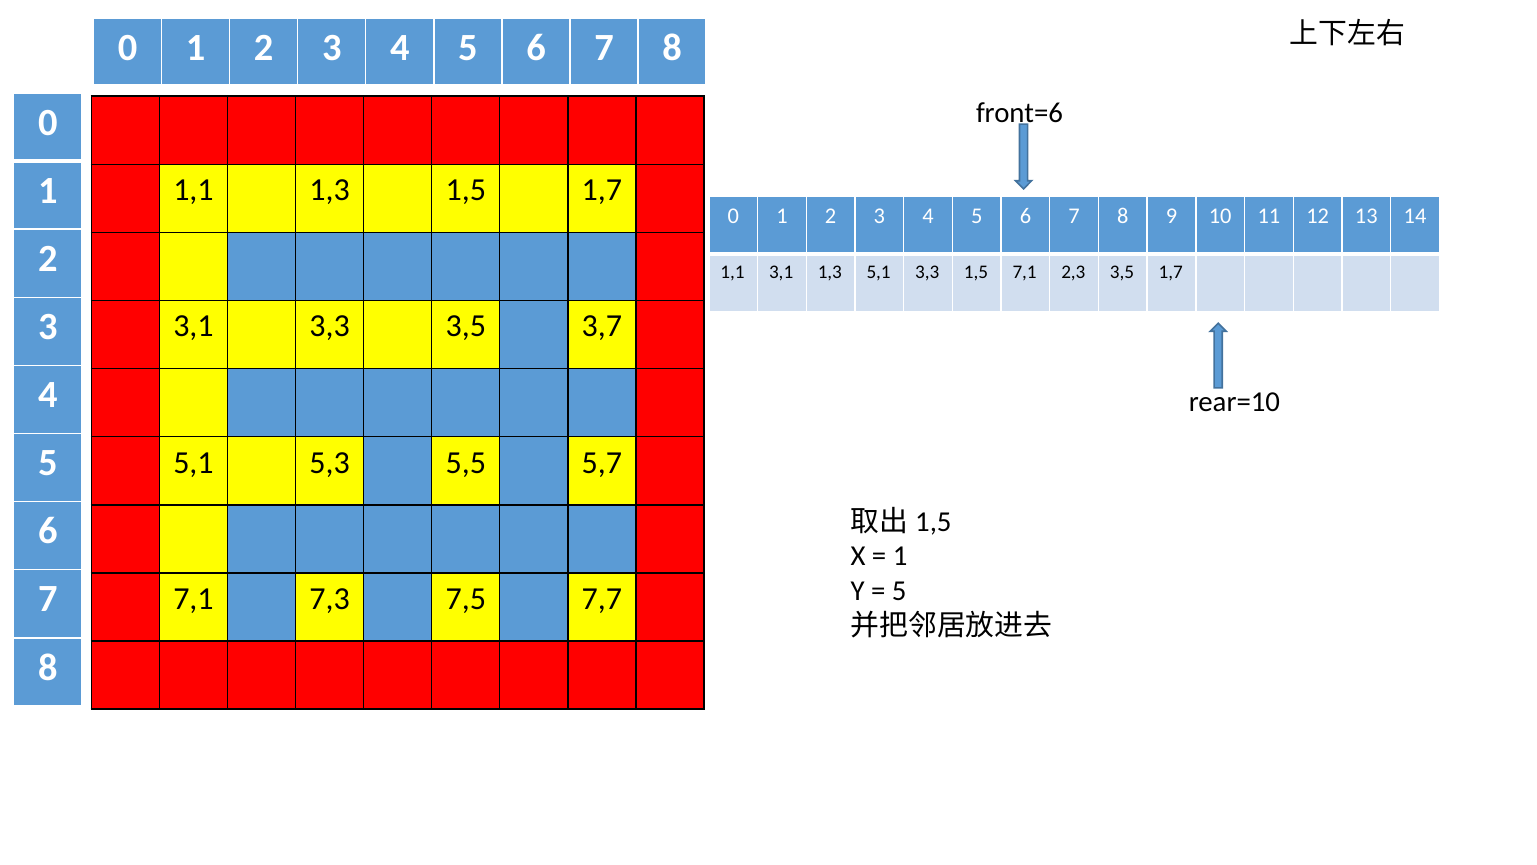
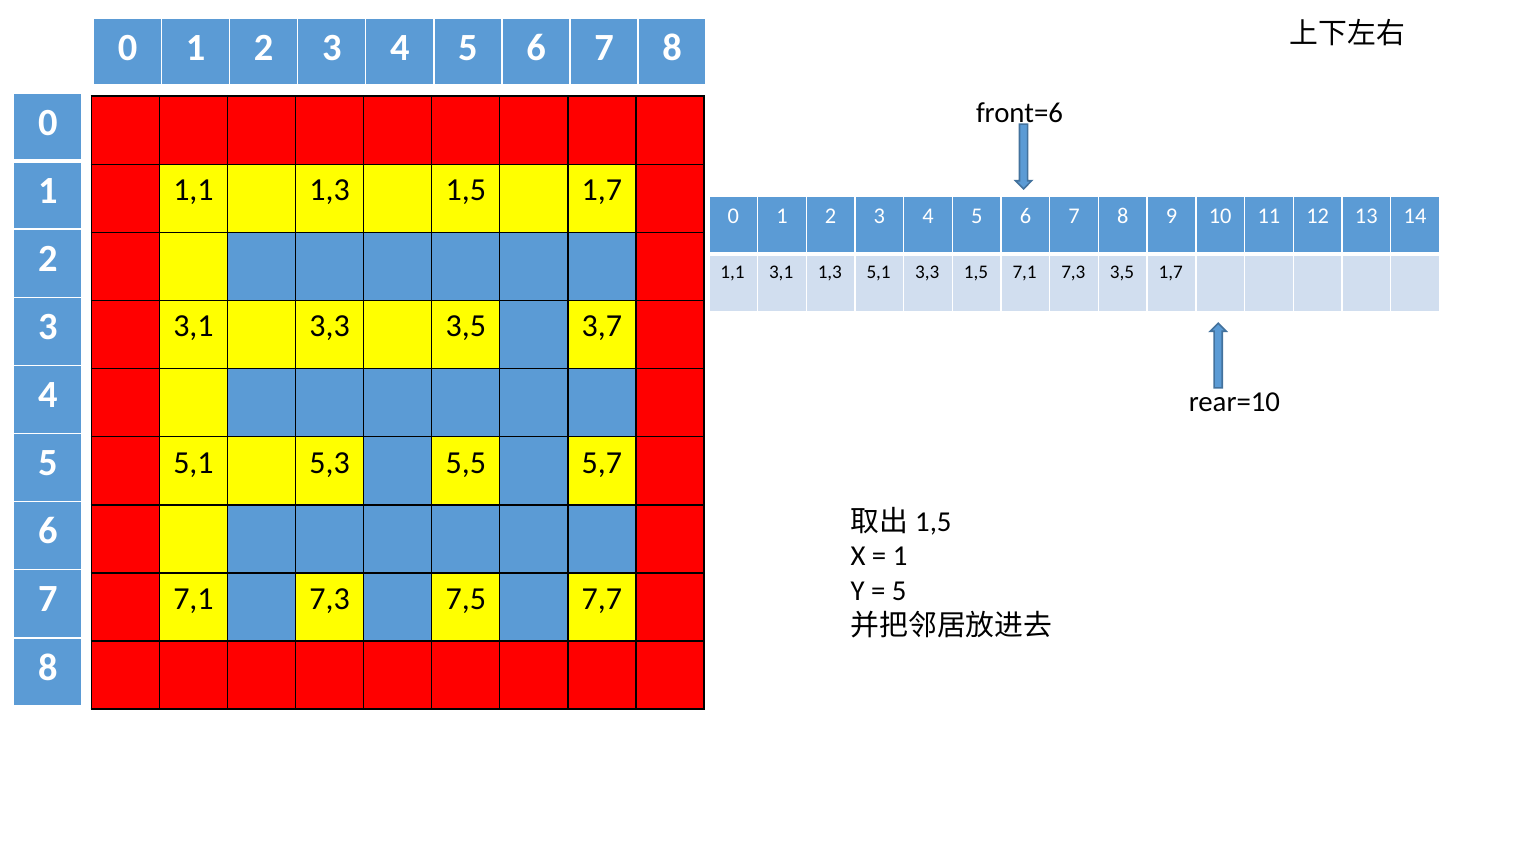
1,5 7,1 2,3: 2,3 -> 7,3
